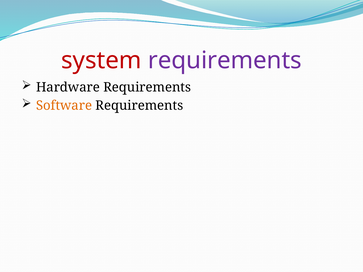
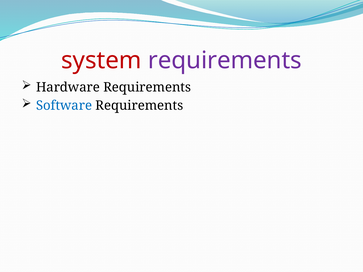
Software colour: orange -> blue
